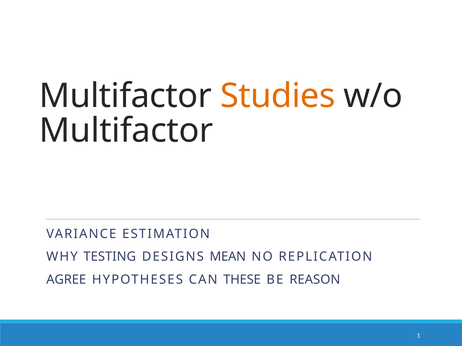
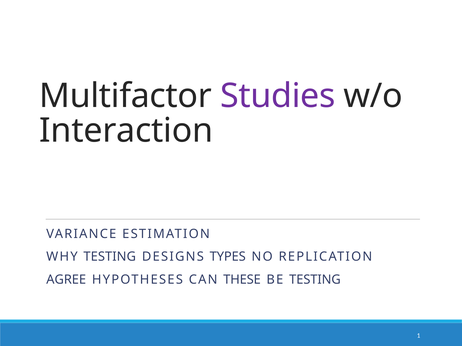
Studies colour: orange -> purple
Multifactor at (126, 131): Multifactor -> Interaction
MEAN: MEAN -> TYPES
BE REASON: REASON -> TESTING
